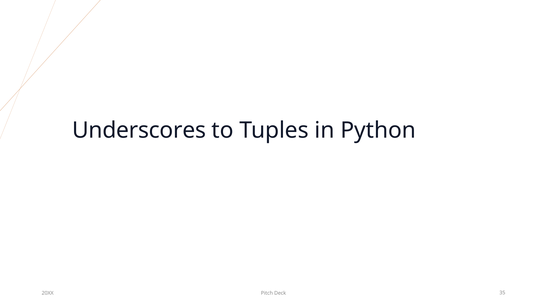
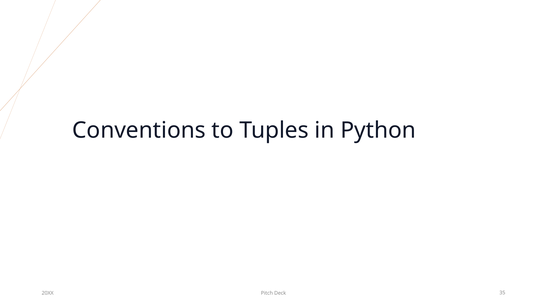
Underscores: Underscores -> Conventions
